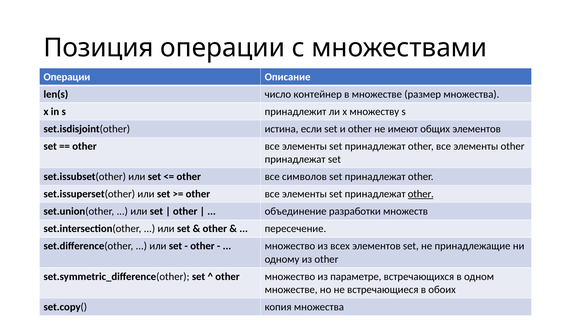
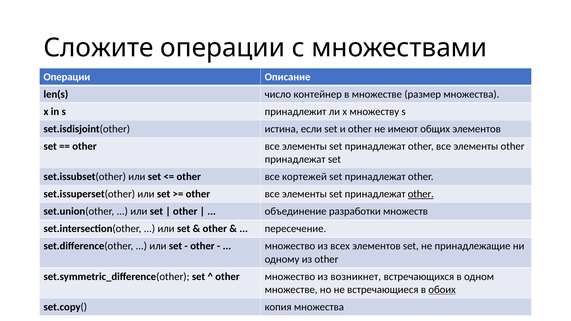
Позиция: Позиция -> Сложите
символов: символов -> кортежей
параметре: параметре -> возникнет
обоих underline: none -> present
